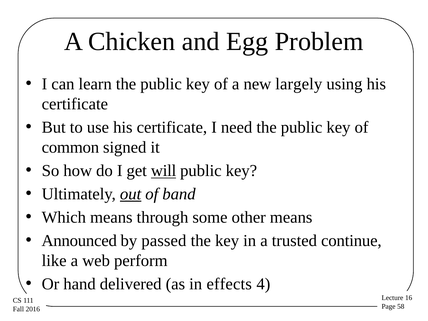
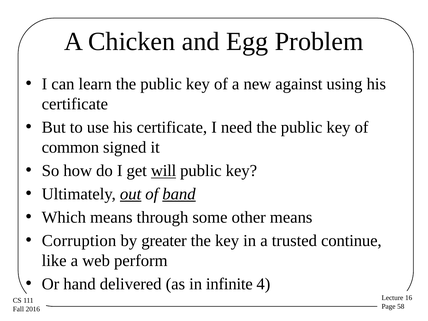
largely: largely -> against
band underline: none -> present
Announced: Announced -> Corruption
passed: passed -> greater
effects: effects -> infinite
